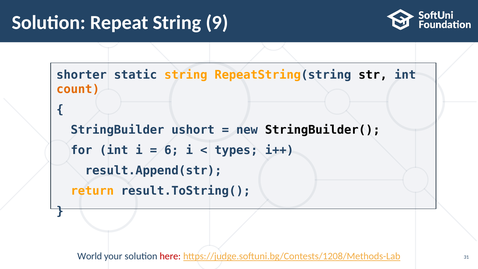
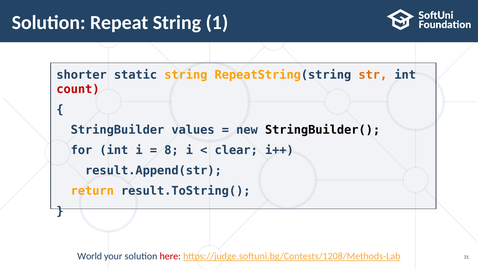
9: 9 -> 1
str colour: black -> orange
count colour: orange -> red
ushort: ushort -> values
6: 6 -> 8
types: types -> clear
